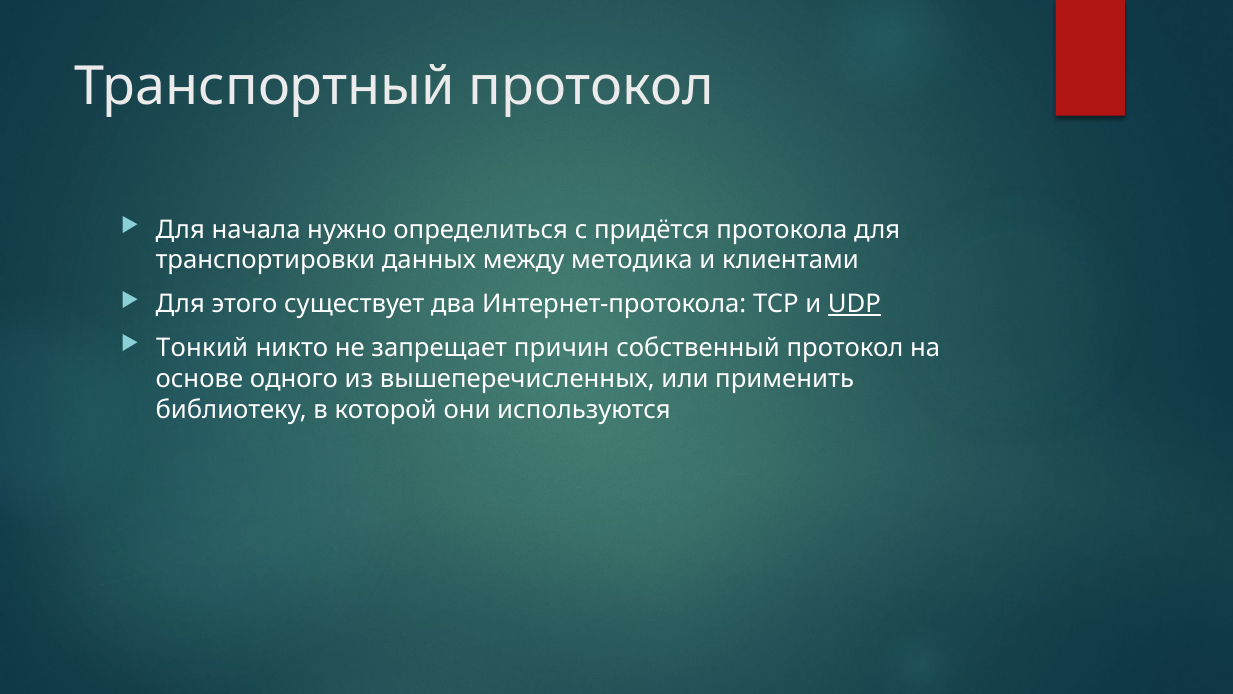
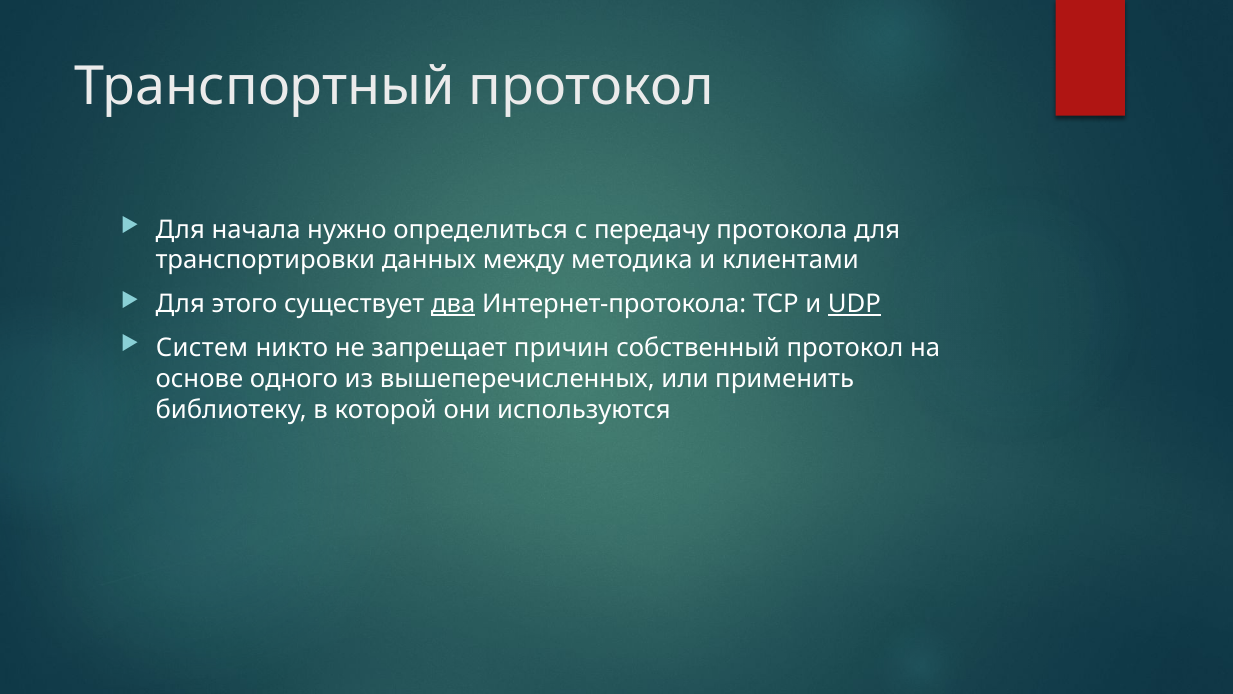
придётся: придётся -> передачу
два underline: none -> present
Тонкий: Тонкий -> Систем
